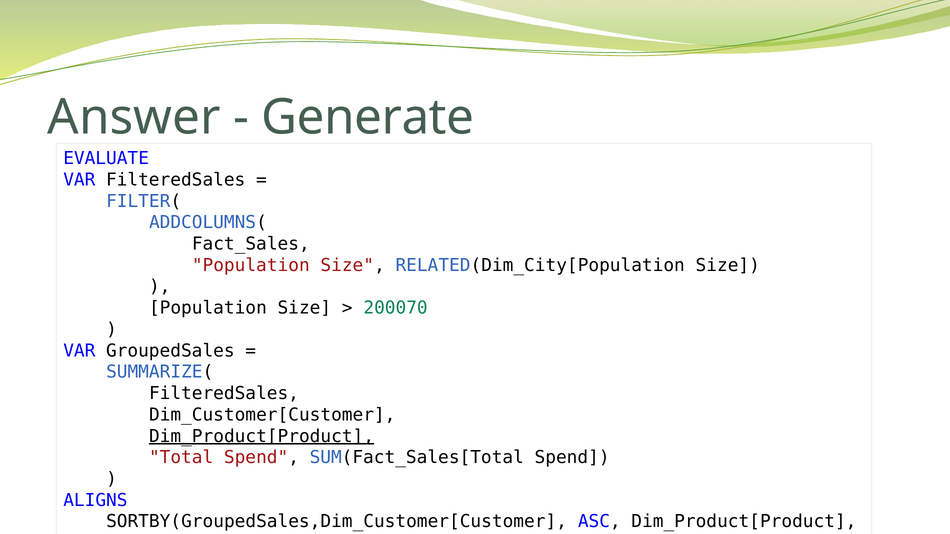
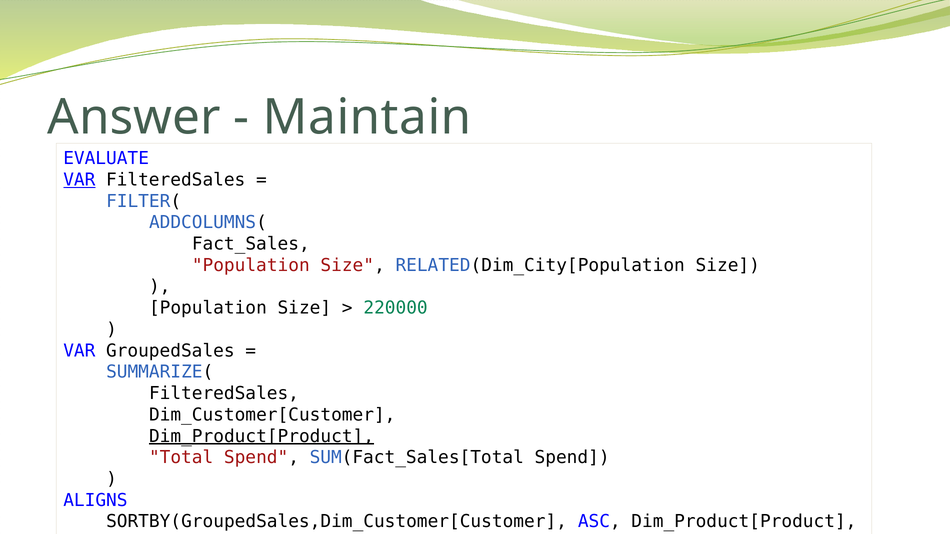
Generate: Generate -> Maintain
VAR at (79, 180) underline: none -> present
200070: 200070 -> 220000
